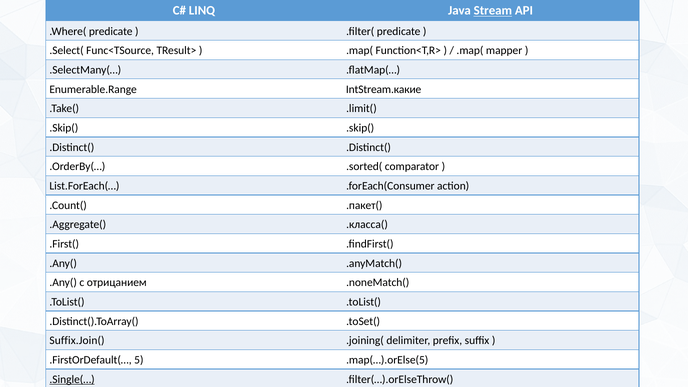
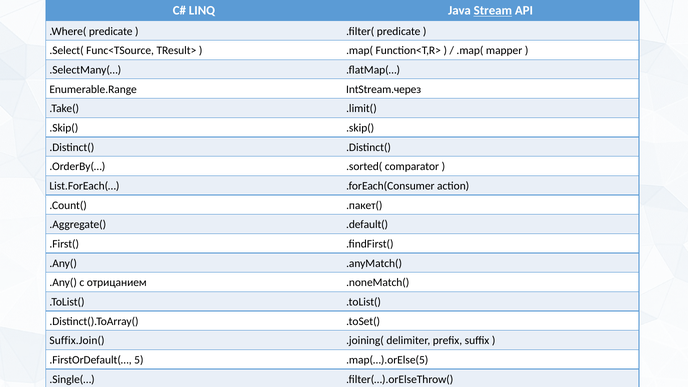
IntStream.какие: IntStream.какие -> IntStream.через
.класса(: .класса( -> .default(
.Single(… underline: present -> none
